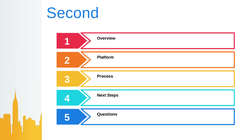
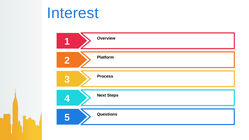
Second: Second -> Interest
